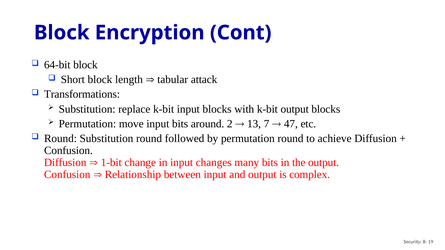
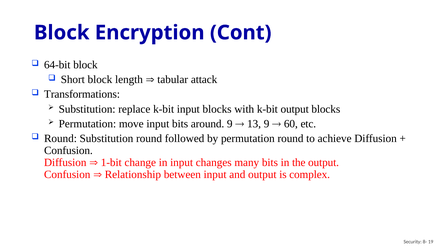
around 2: 2 -> 9
13 7: 7 -> 9
47: 47 -> 60
